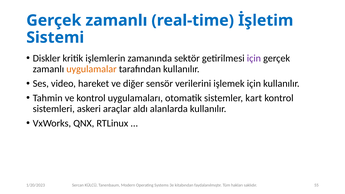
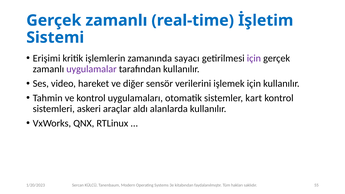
Diskler: Diskler -> Erişimi
sektör: sektör -> sayacı
uygulamalar colour: orange -> purple
